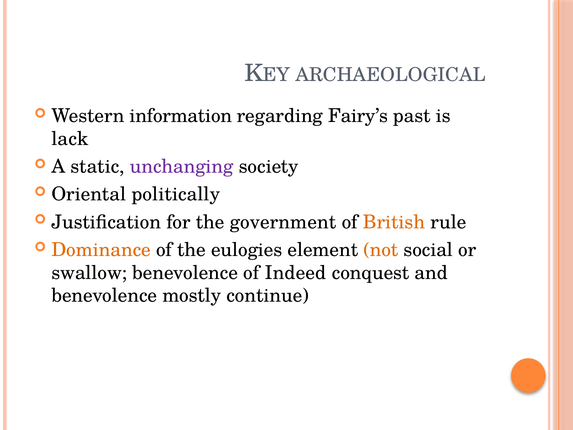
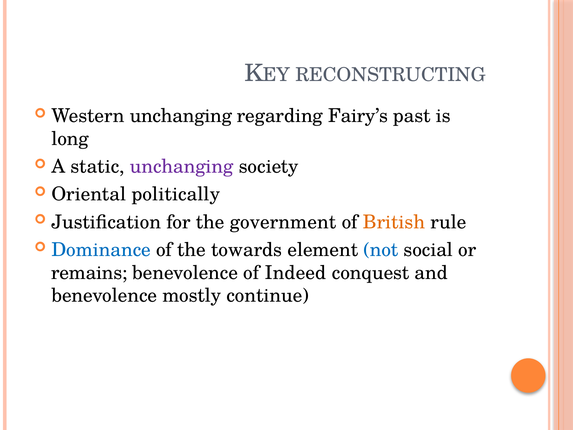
ARCHAEOLOGICAL: ARCHAEOLOGICAL -> RECONSTRUCTING
Western information: information -> unchanging
lack: lack -> long
Dominance colour: orange -> blue
eulogies: eulogies -> towards
not colour: orange -> blue
swallow: swallow -> remains
